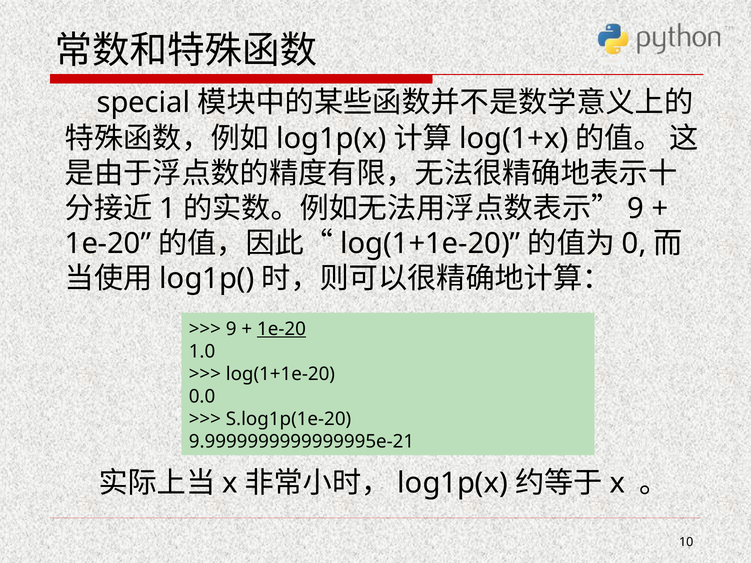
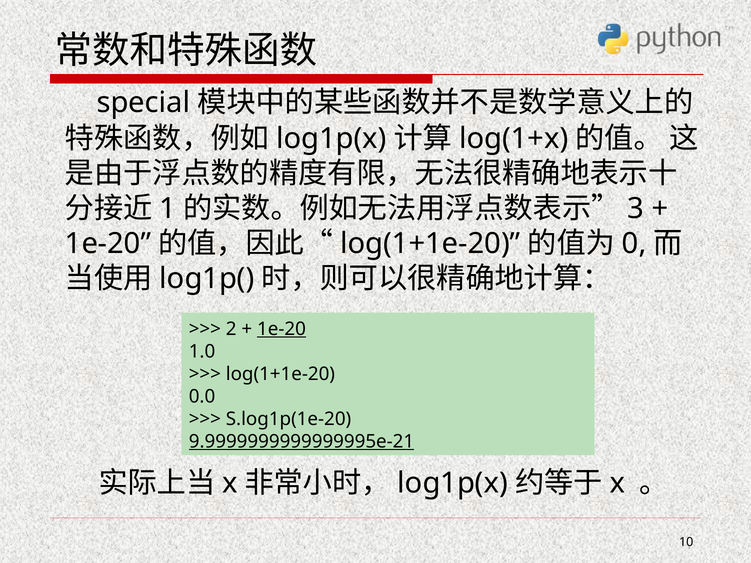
9 at (636, 209): 9 -> 3
9 at (231, 329): 9 -> 2
9.9999999999999995e-21 underline: none -> present
